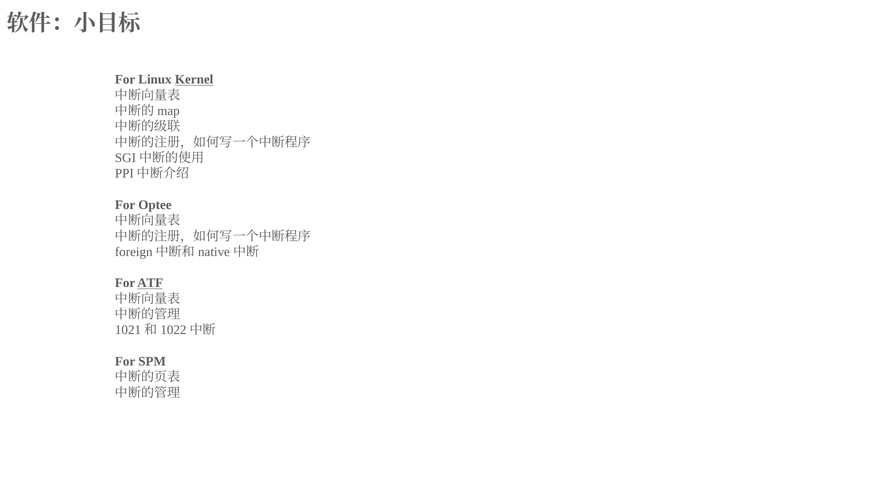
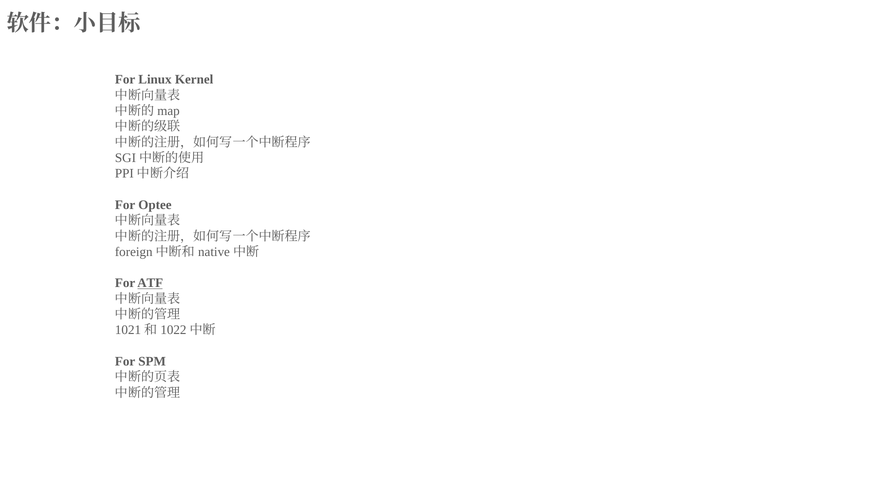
Kernel underline: present -> none
